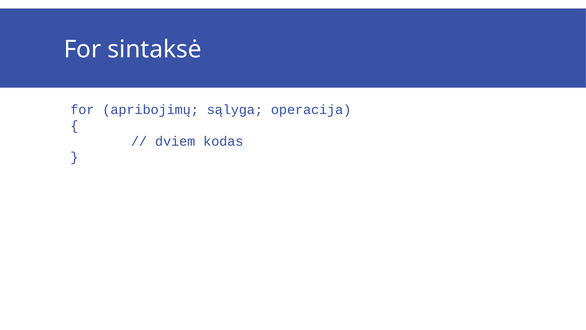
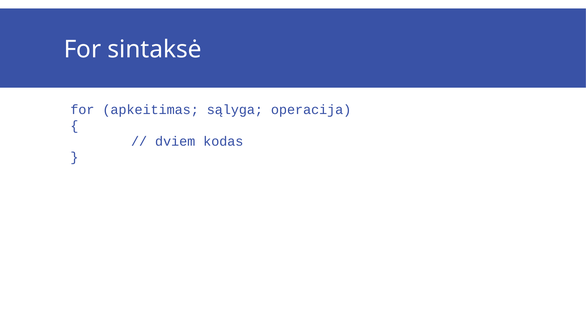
apribojimų: apribojimų -> apkeitimas
